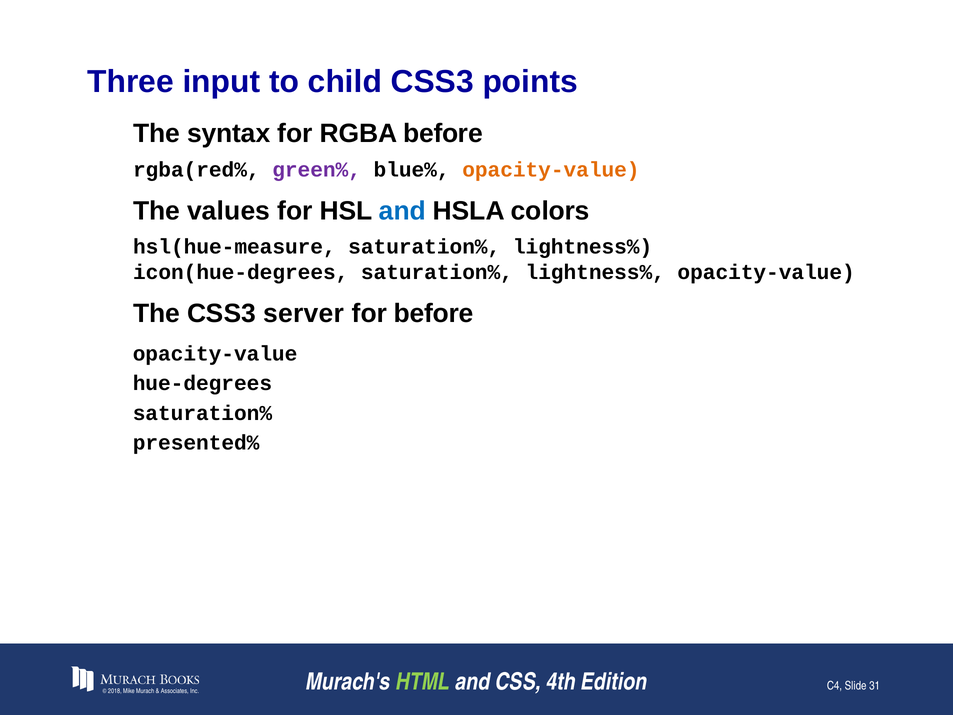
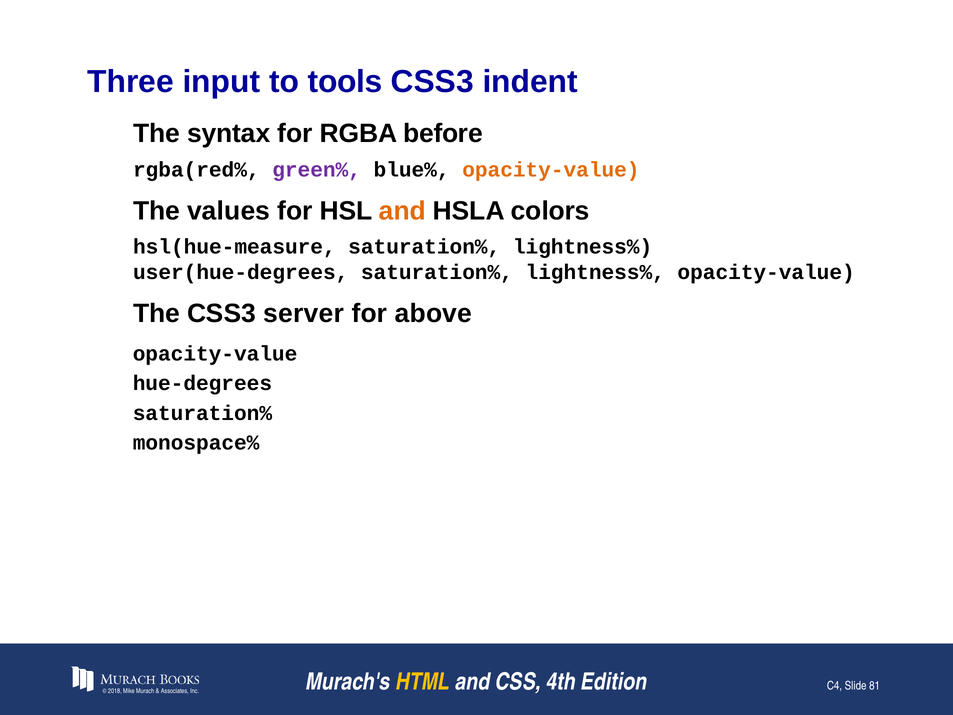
child: child -> tools
points: points -> indent
and at (402, 211) colour: blue -> orange
icon(hue-degrees: icon(hue-degrees -> user(hue-degrees
for before: before -> above
presented%: presented% -> monospace%
HTML colour: light green -> yellow
31: 31 -> 81
